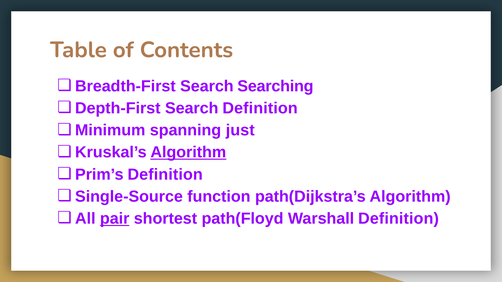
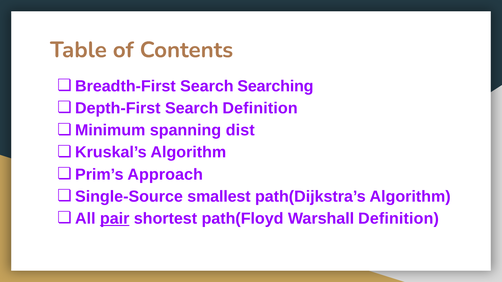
just: just -> dist
Algorithm at (188, 153) underline: present -> none
Definition at (165, 175): Definition -> Approach
function: function -> smallest
